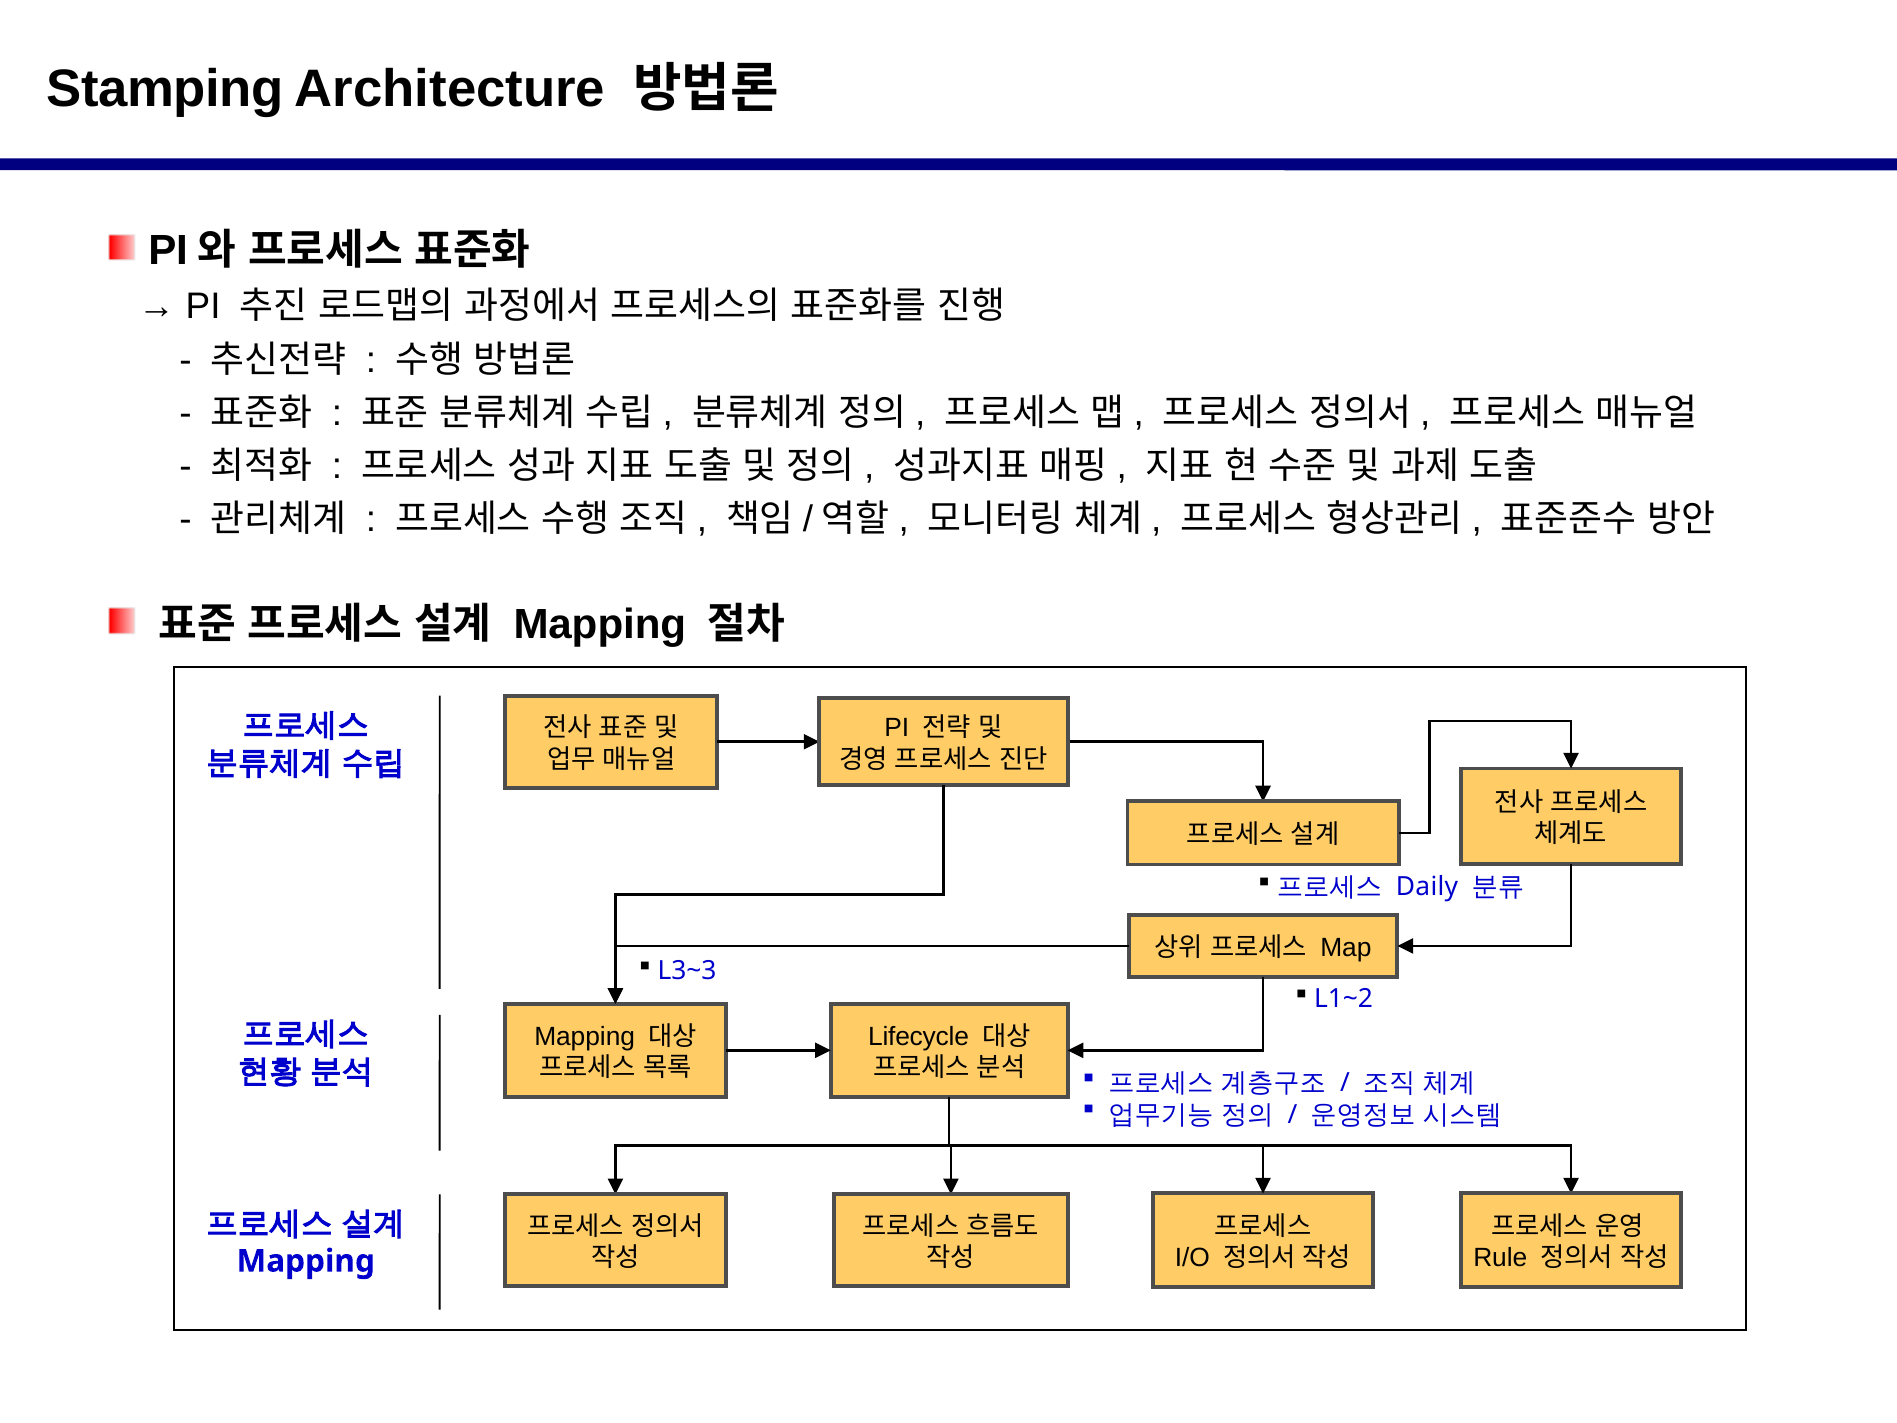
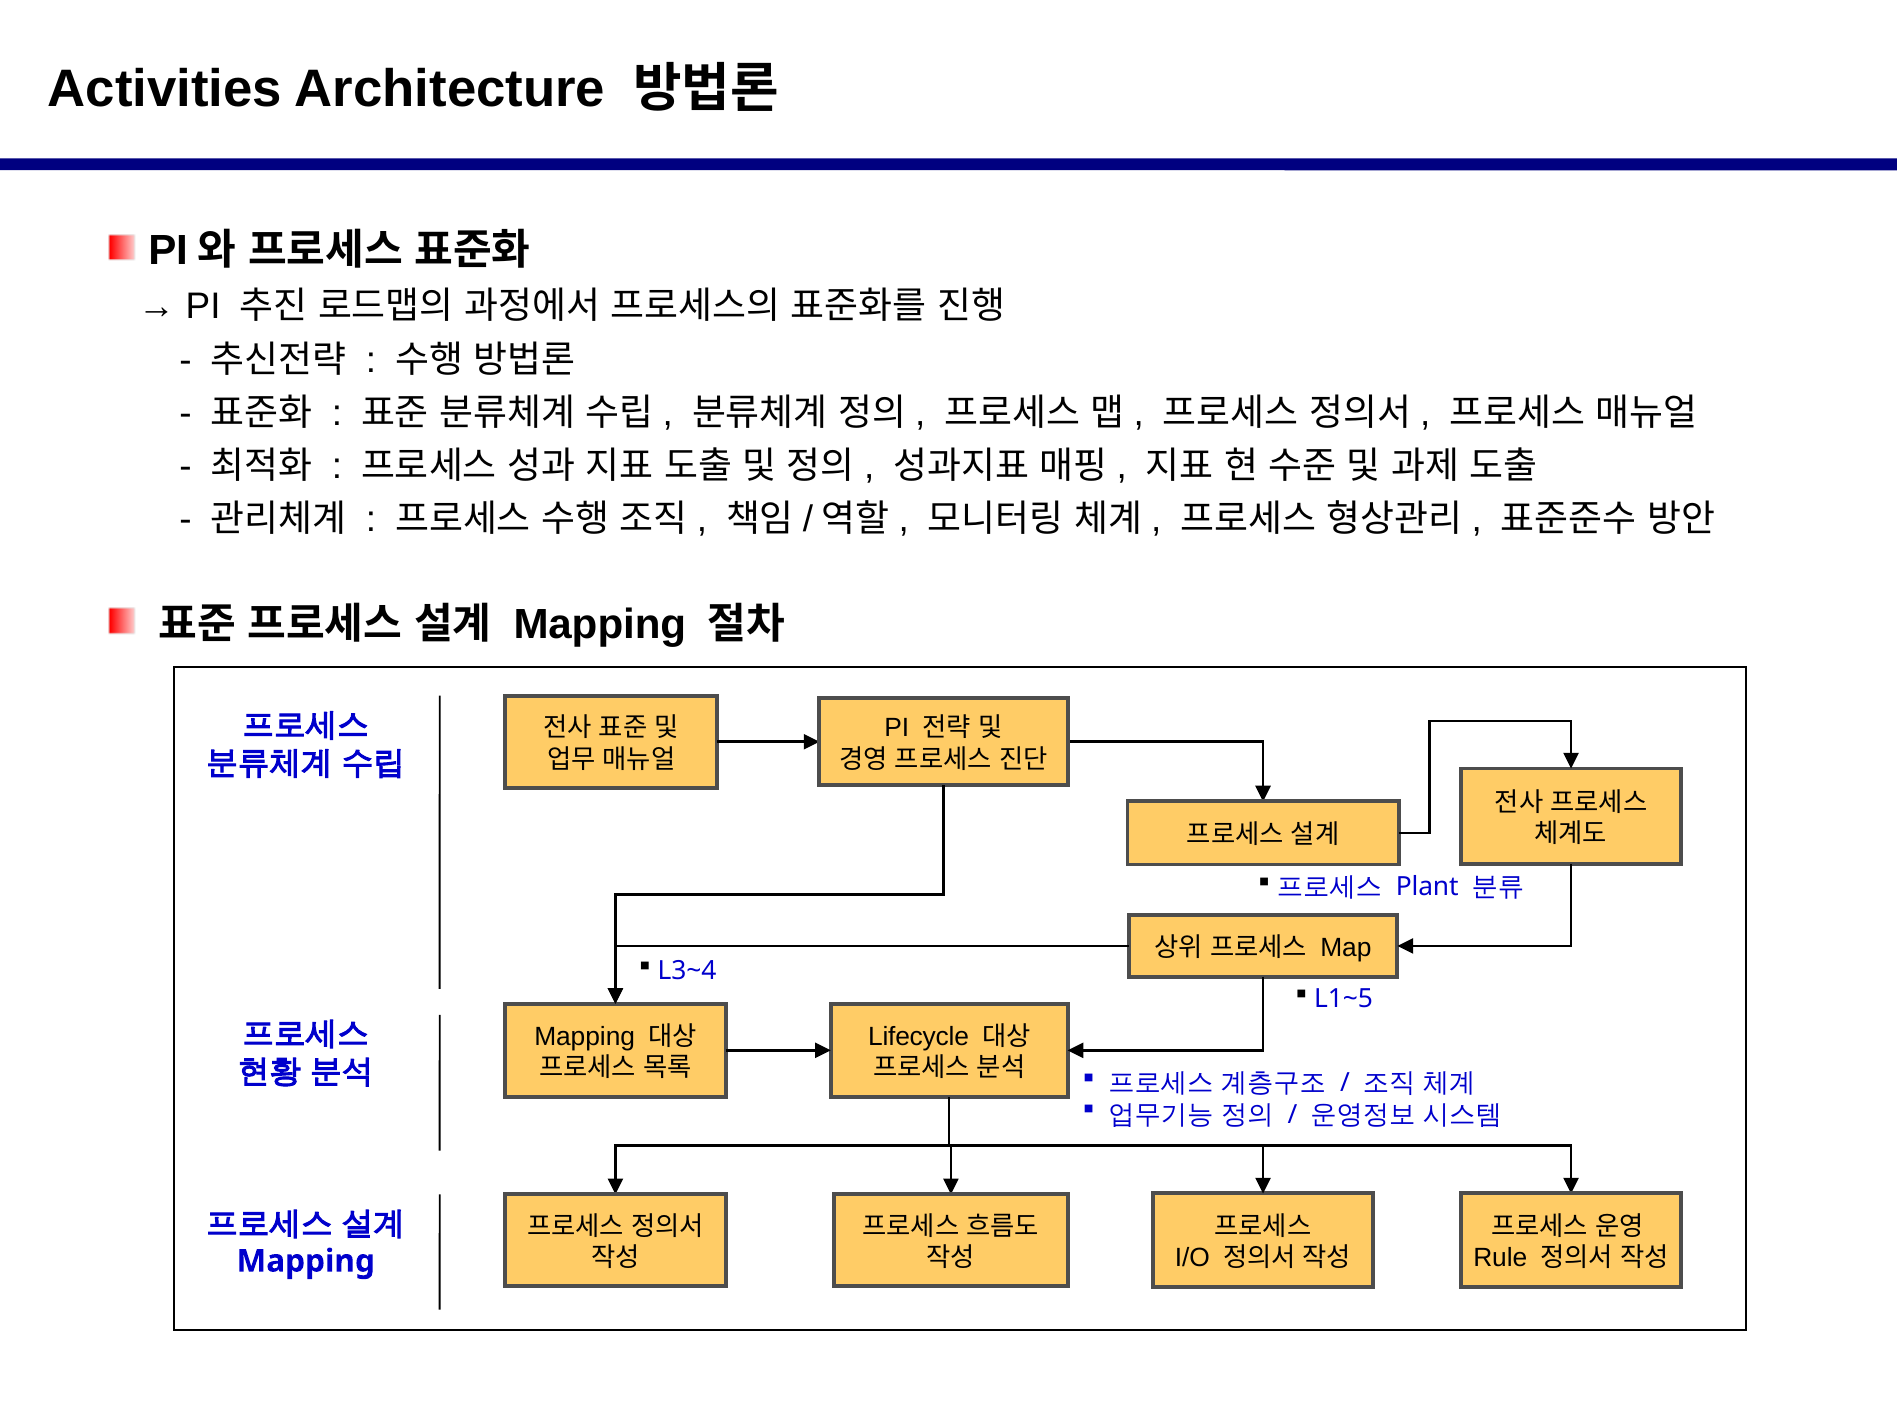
Stamping: Stamping -> Activities
Daily: Daily -> Plant
L3~3: L3~3 -> L3~4
L1~2: L1~2 -> L1~5
